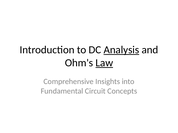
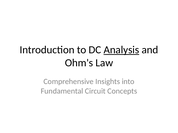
Law underline: present -> none
